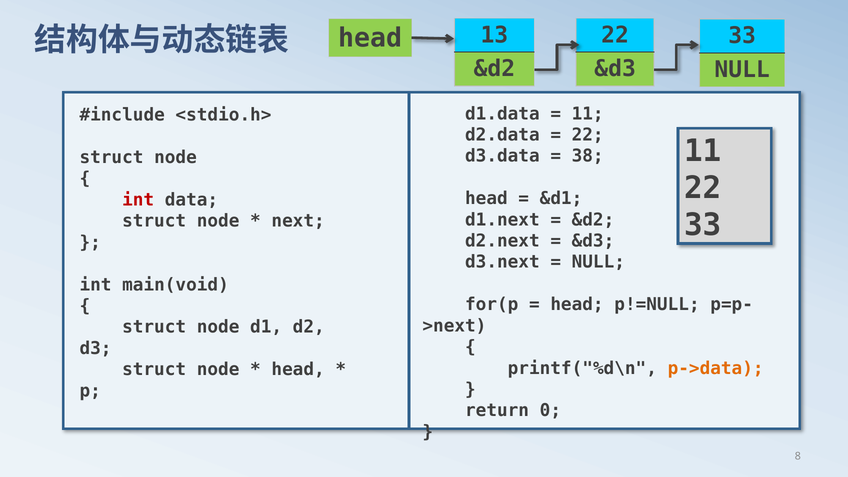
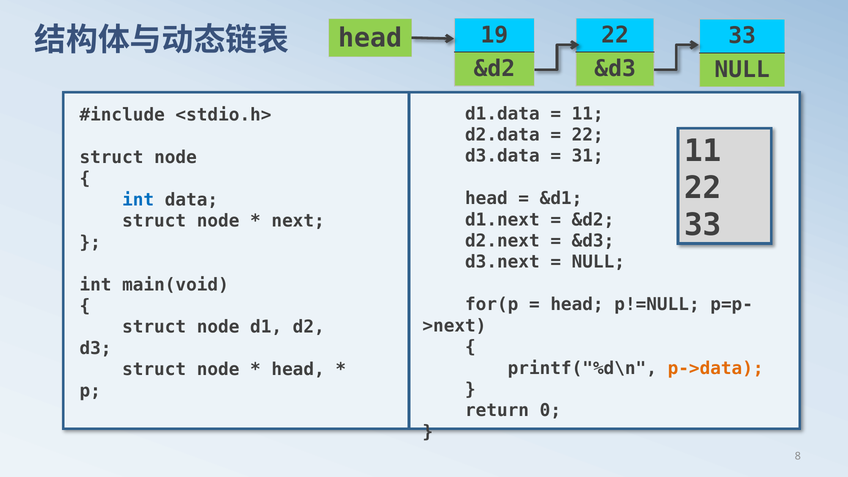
13: 13 -> 19
38: 38 -> 31
int at (138, 200) colour: red -> blue
